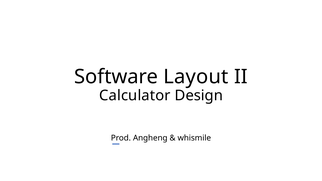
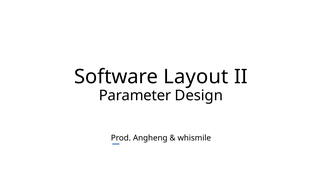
Calculator: Calculator -> Parameter
